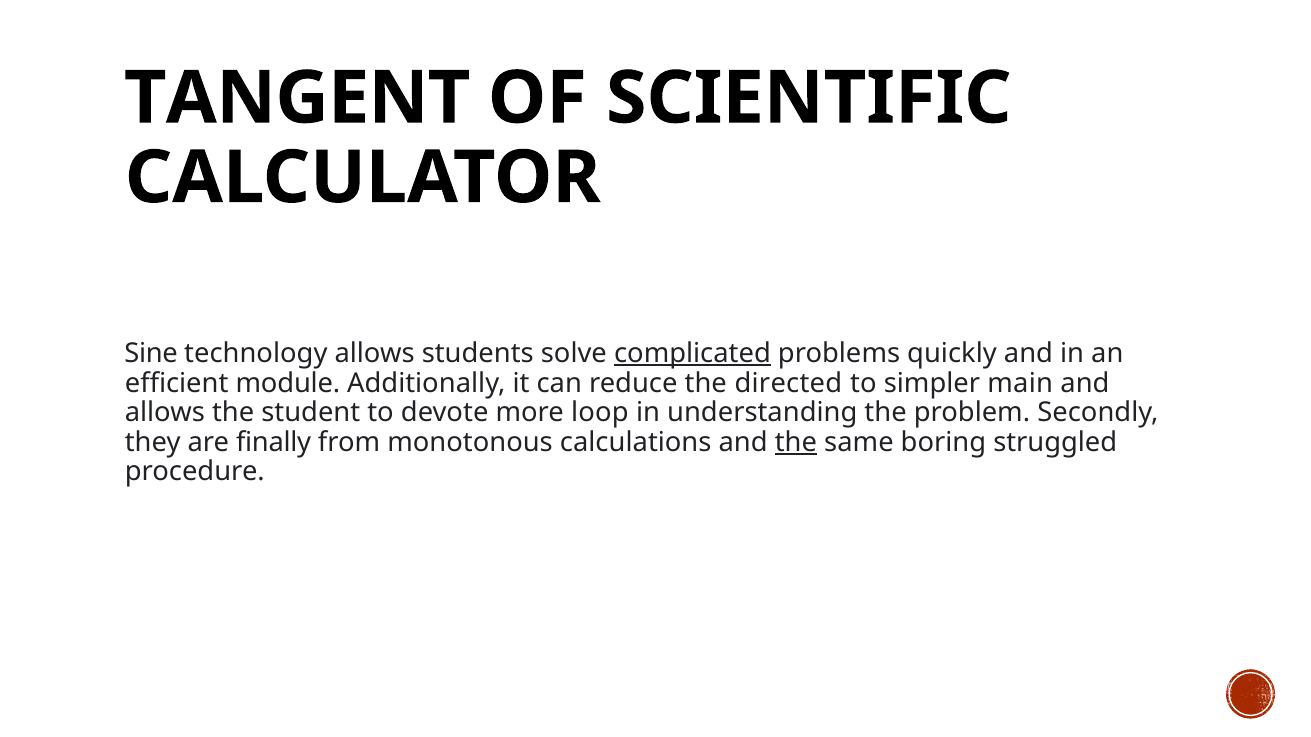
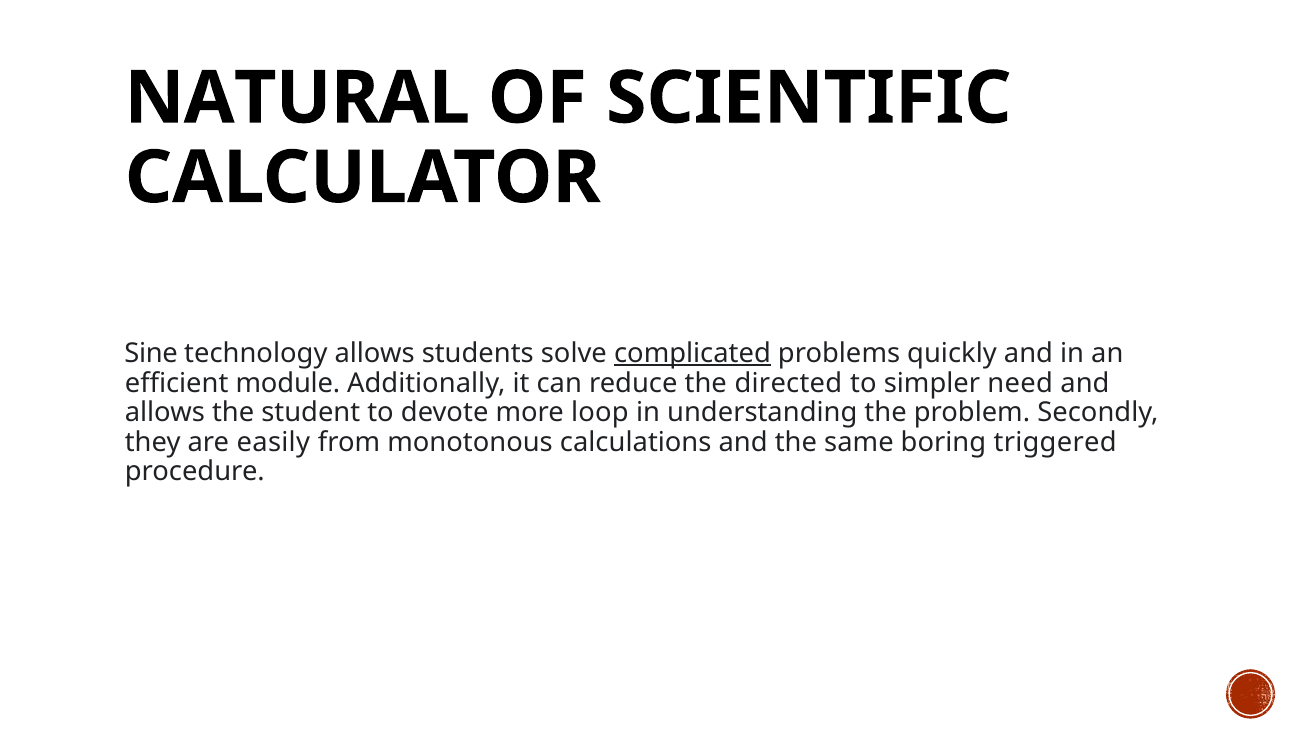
TANGENT: TANGENT -> NATURAL
main: main -> need
finally: finally -> easily
the at (796, 442) underline: present -> none
struggled: struggled -> triggered
